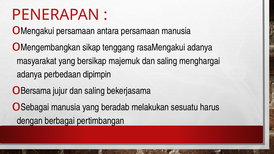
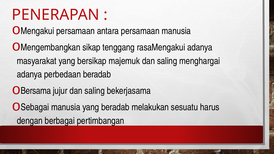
perbedaan dipimpin: dipimpin -> beradab
